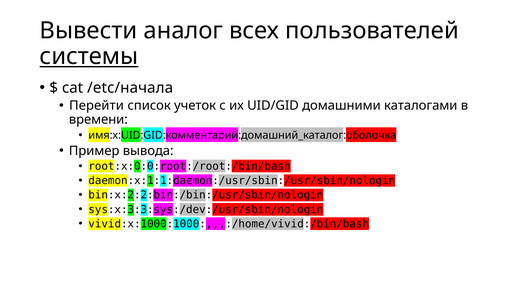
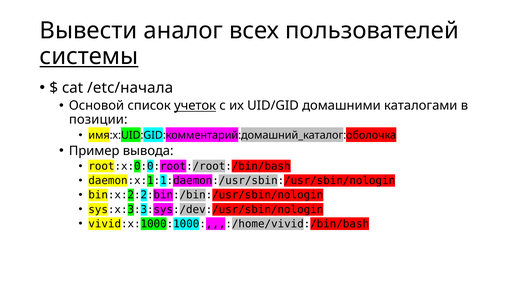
Перейти: Перейти -> Основой
учеток underline: none -> present
времени: времени -> позиции
